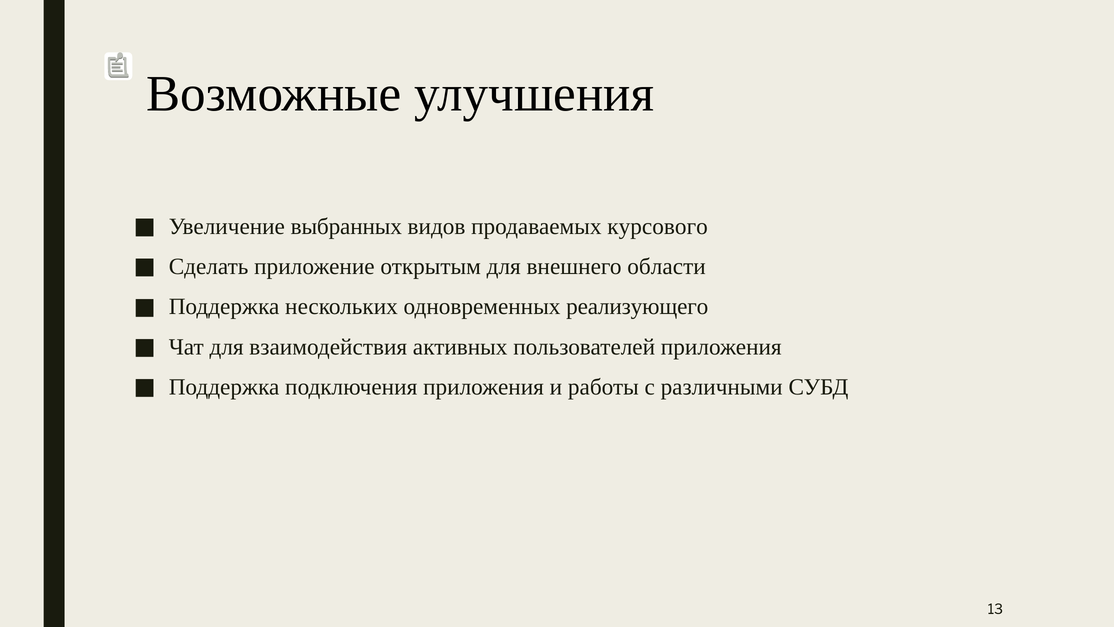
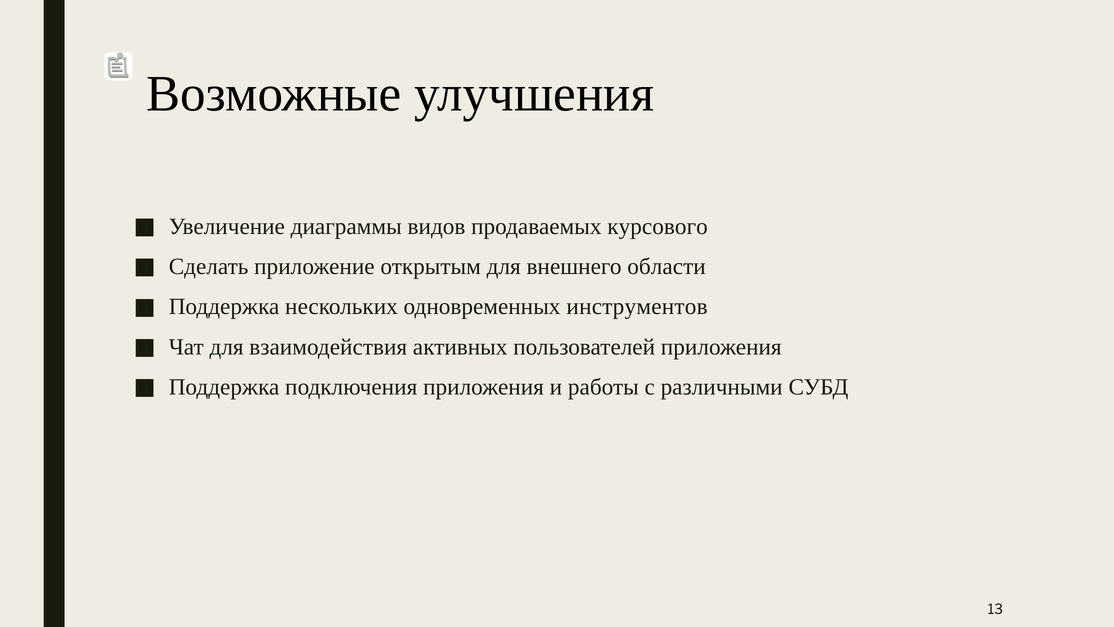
выбранных: выбранных -> диаграммы
реализующего: реализующего -> инструментов
